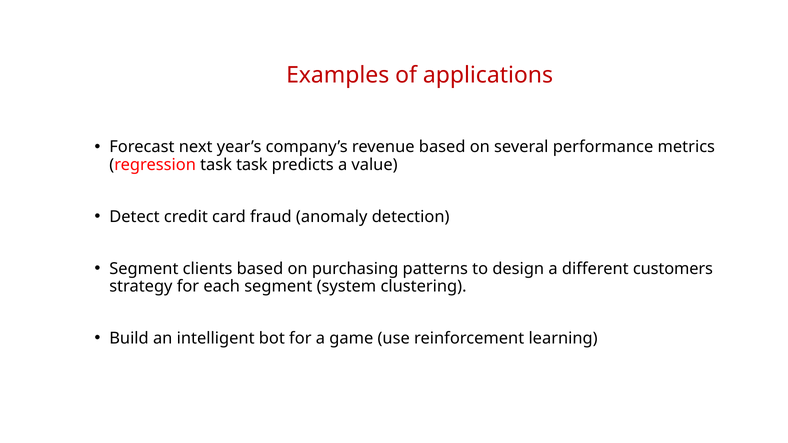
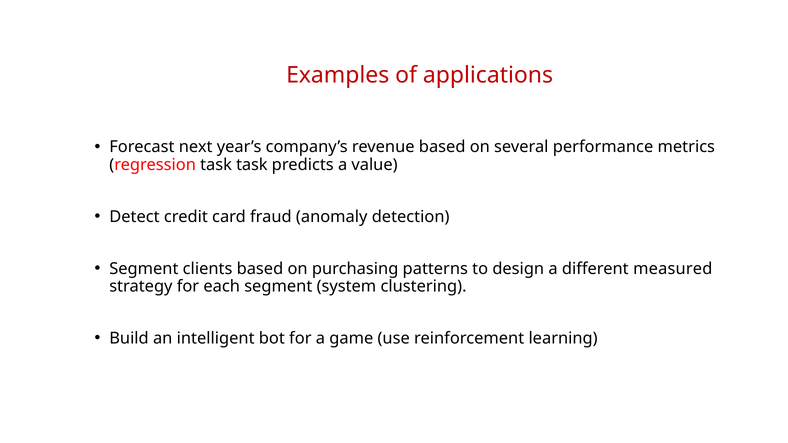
customers: customers -> measured
